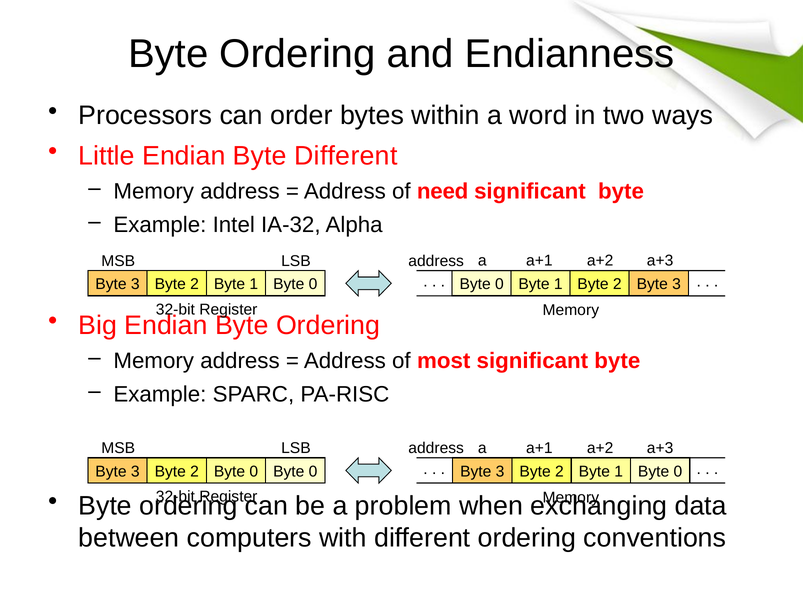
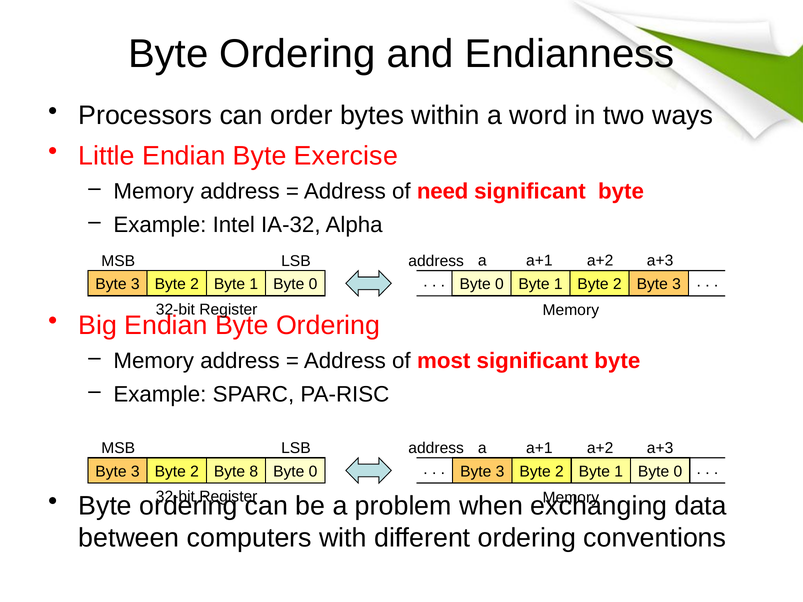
Byte Different: Different -> Exercise
0 at (254, 472): 0 -> 8
